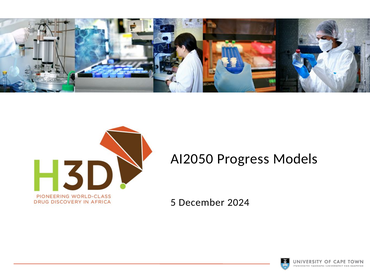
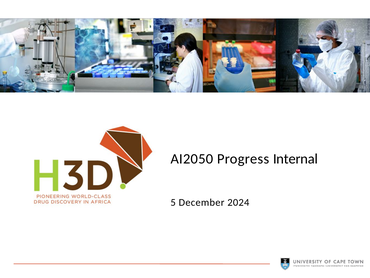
Models: Models -> Internal
